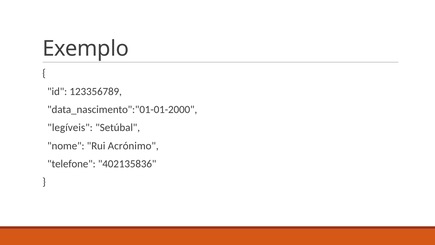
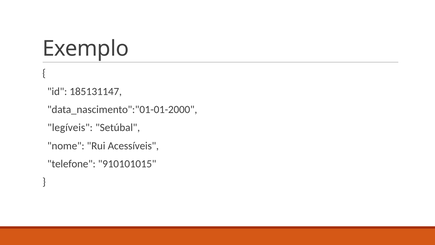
123356789: 123356789 -> 185131147
Acrónimo: Acrónimo -> Acessíveis
402135836: 402135836 -> 910101015
